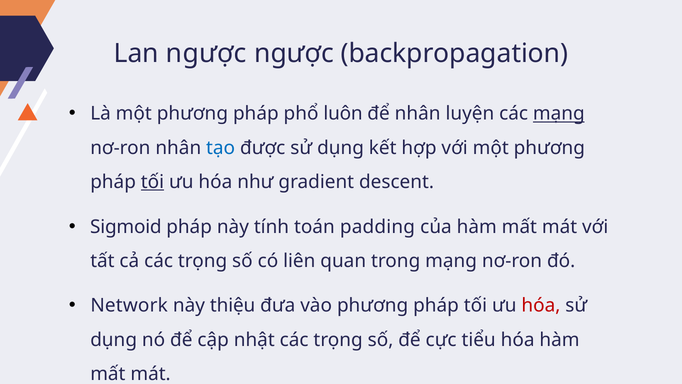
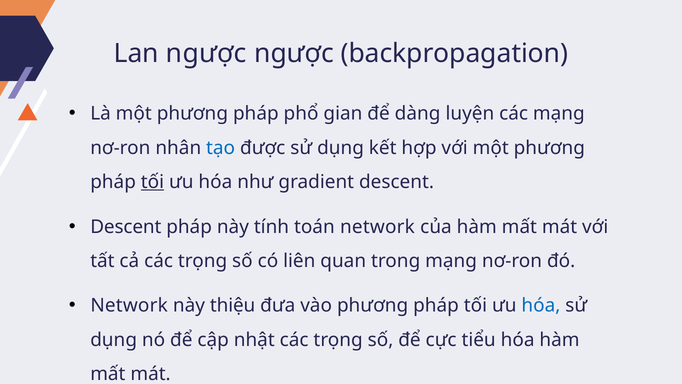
luôn: luôn -> gian
để nhân: nhân -> dàng
mạng at (559, 114) underline: present -> none
Sigmoid at (126, 227): Sigmoid -> Descent
toán padding: padding -> network
hóa at (541, 305) colour: red -> blue
